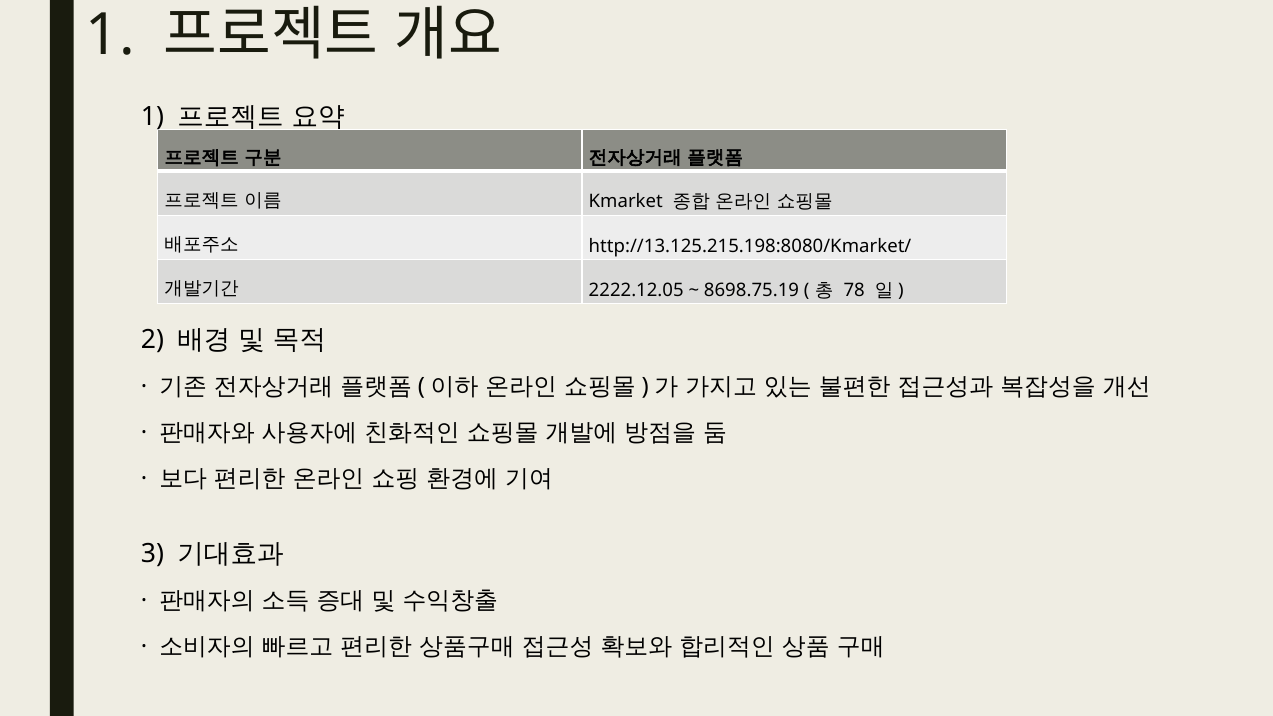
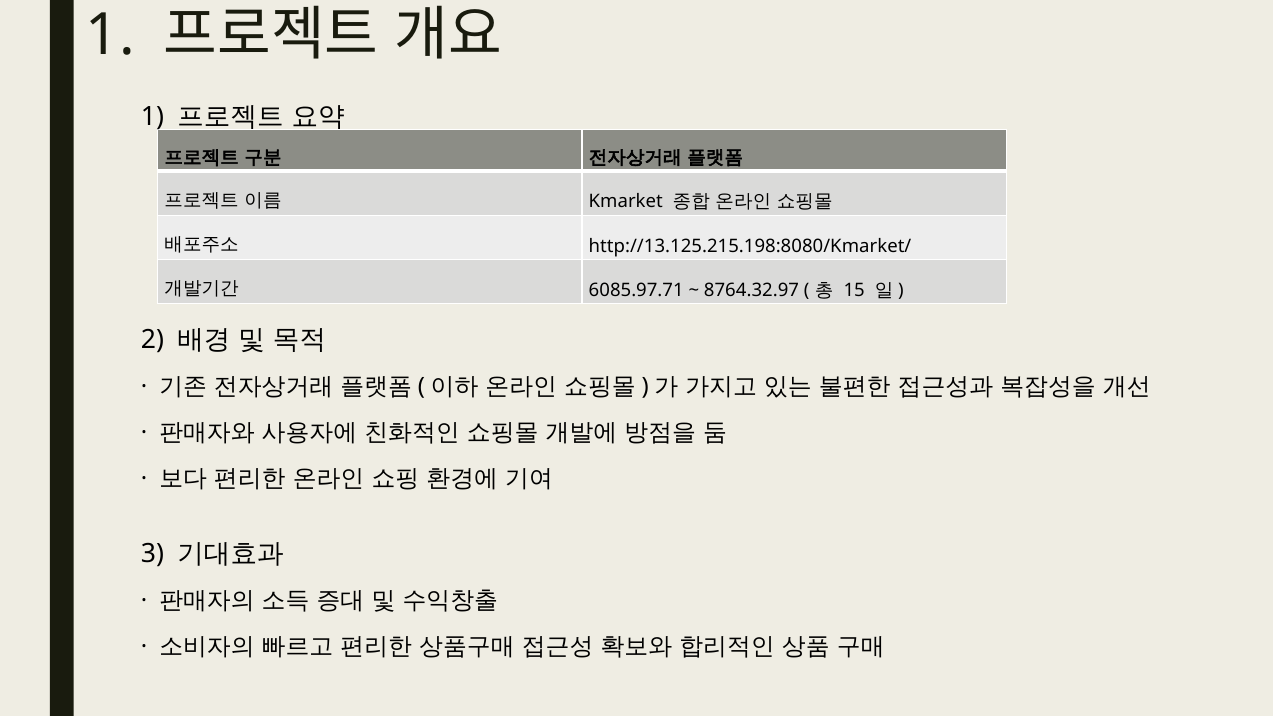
2222.12.05: 2222.12.05 -> 6085.97.71
8698.75.19: 8698.75.19 -> 8764.32.97
78: 78 -> 15
